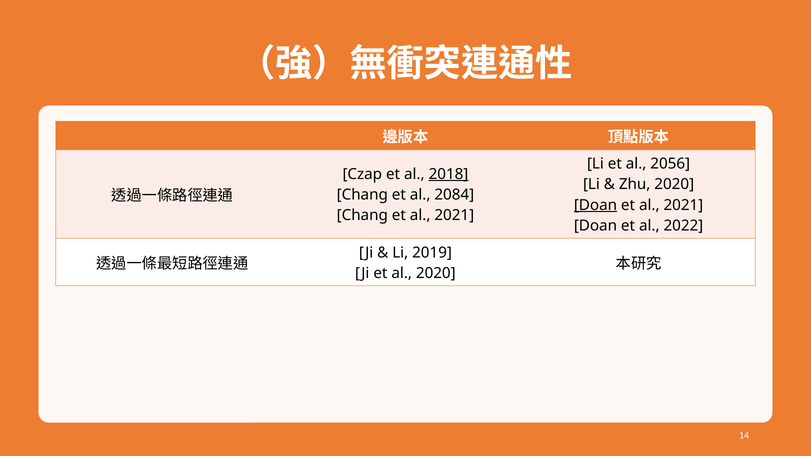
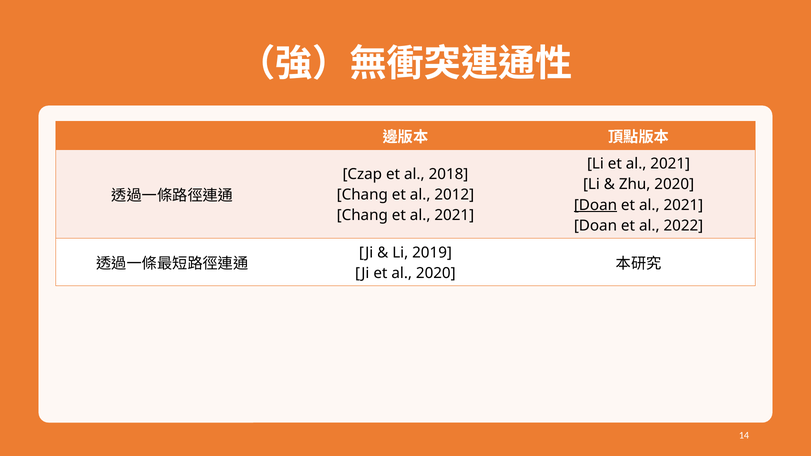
Li et al 2056: 2056 -> 2021
2018 underline: present -> none
2084: 2084 -> 2012
